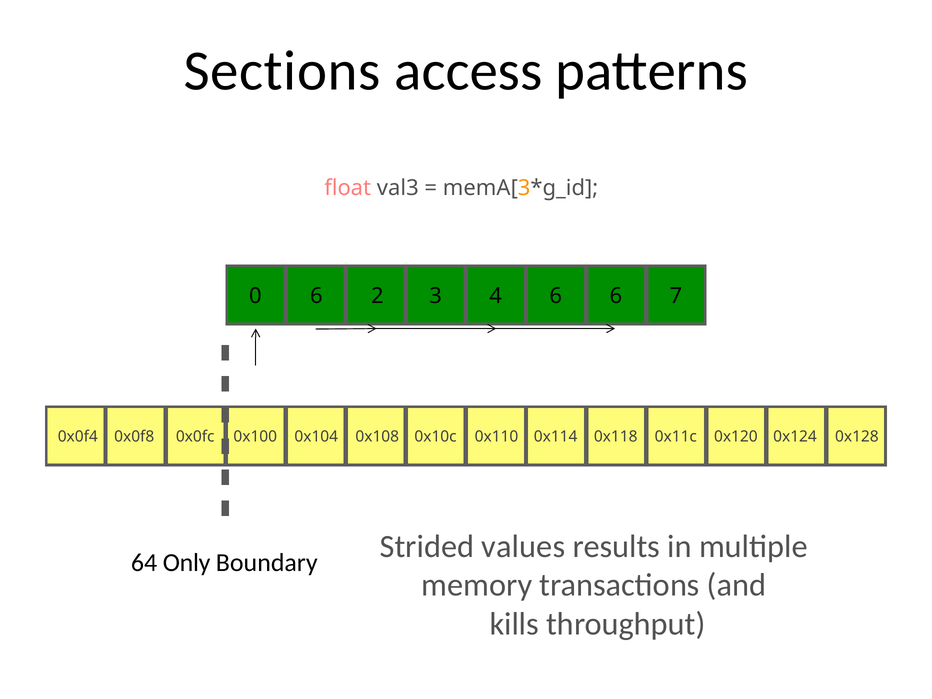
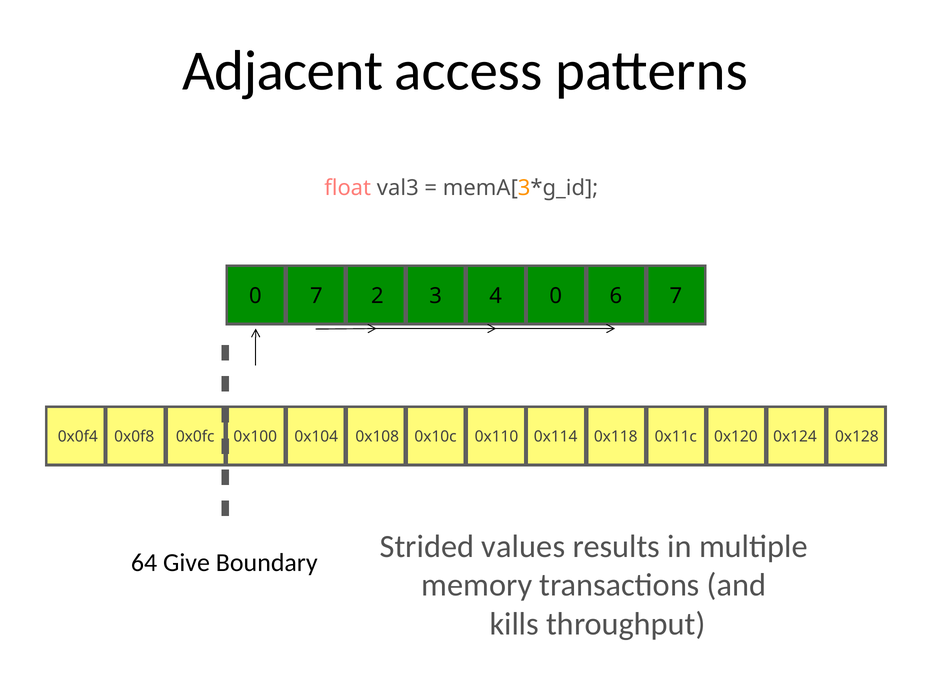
Sections: Sections -> Adjacent
0 6: 6 -> 7
4 6: 6 -> 0
Only: Only -> Give
